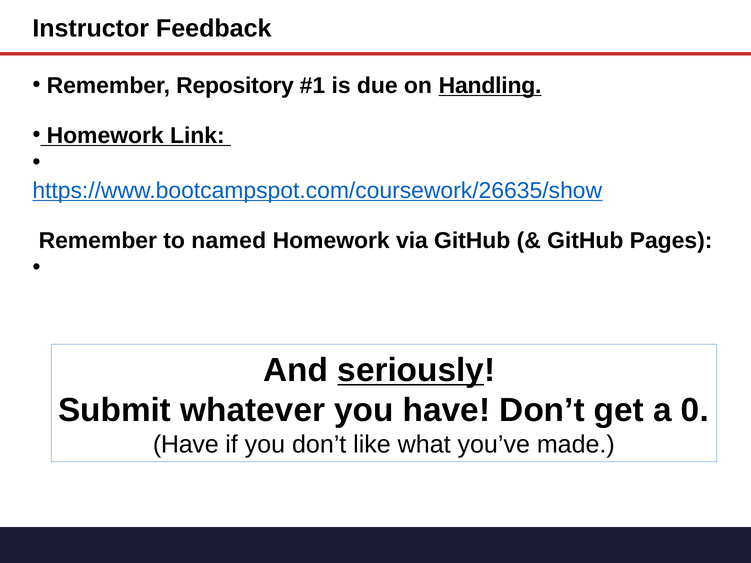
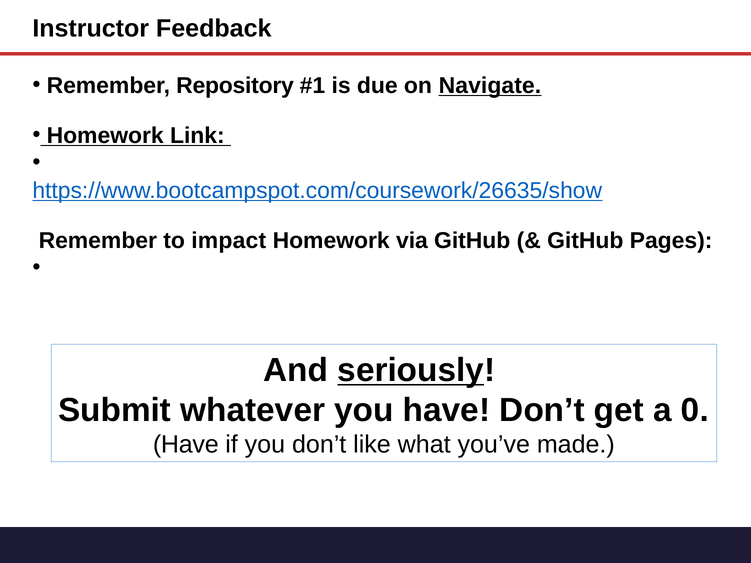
Handling: Handling -> Navigate
named: named -> impact
